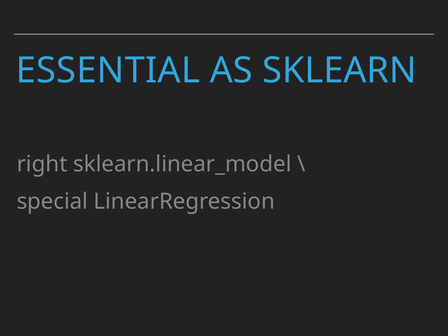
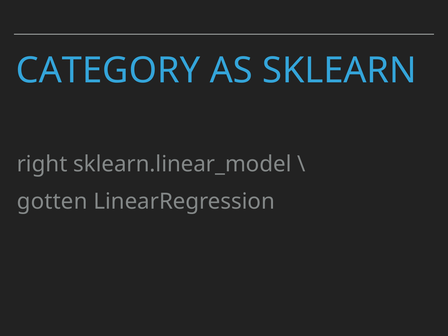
ESSENTIAL: ESSENTIAL -> CATEGORY
special: special -> gotten
